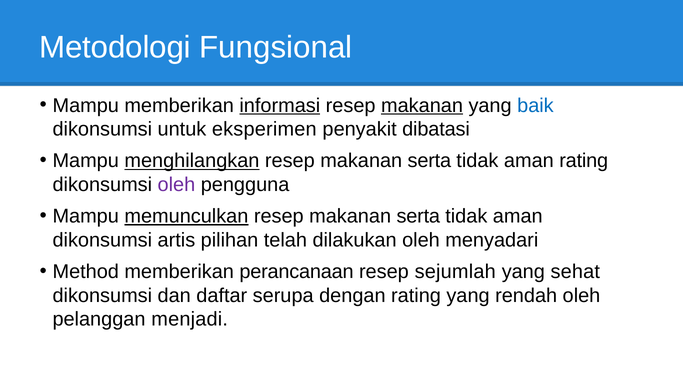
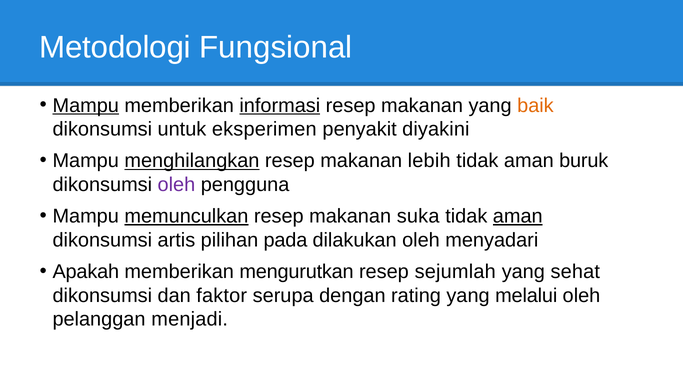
Mampu at (86, 106) underline: none -> present
makanan at (422, 106) underline: present -> none
baik colour: blue -> orange
dibatasi: dibatasi -> diyakini
serta at (429, 161): serta -> lebih
aman rating: rating -> buruk
serta at (418, 216): serta -> suka
aman at (518, 216) underline: none -> present
telah: telah -> pada
Method: Method -> Apakah
perancanaan: perancanaan -> mengurutkan
daftar: daftar -> faktor
rendah: rendah -> melalui
